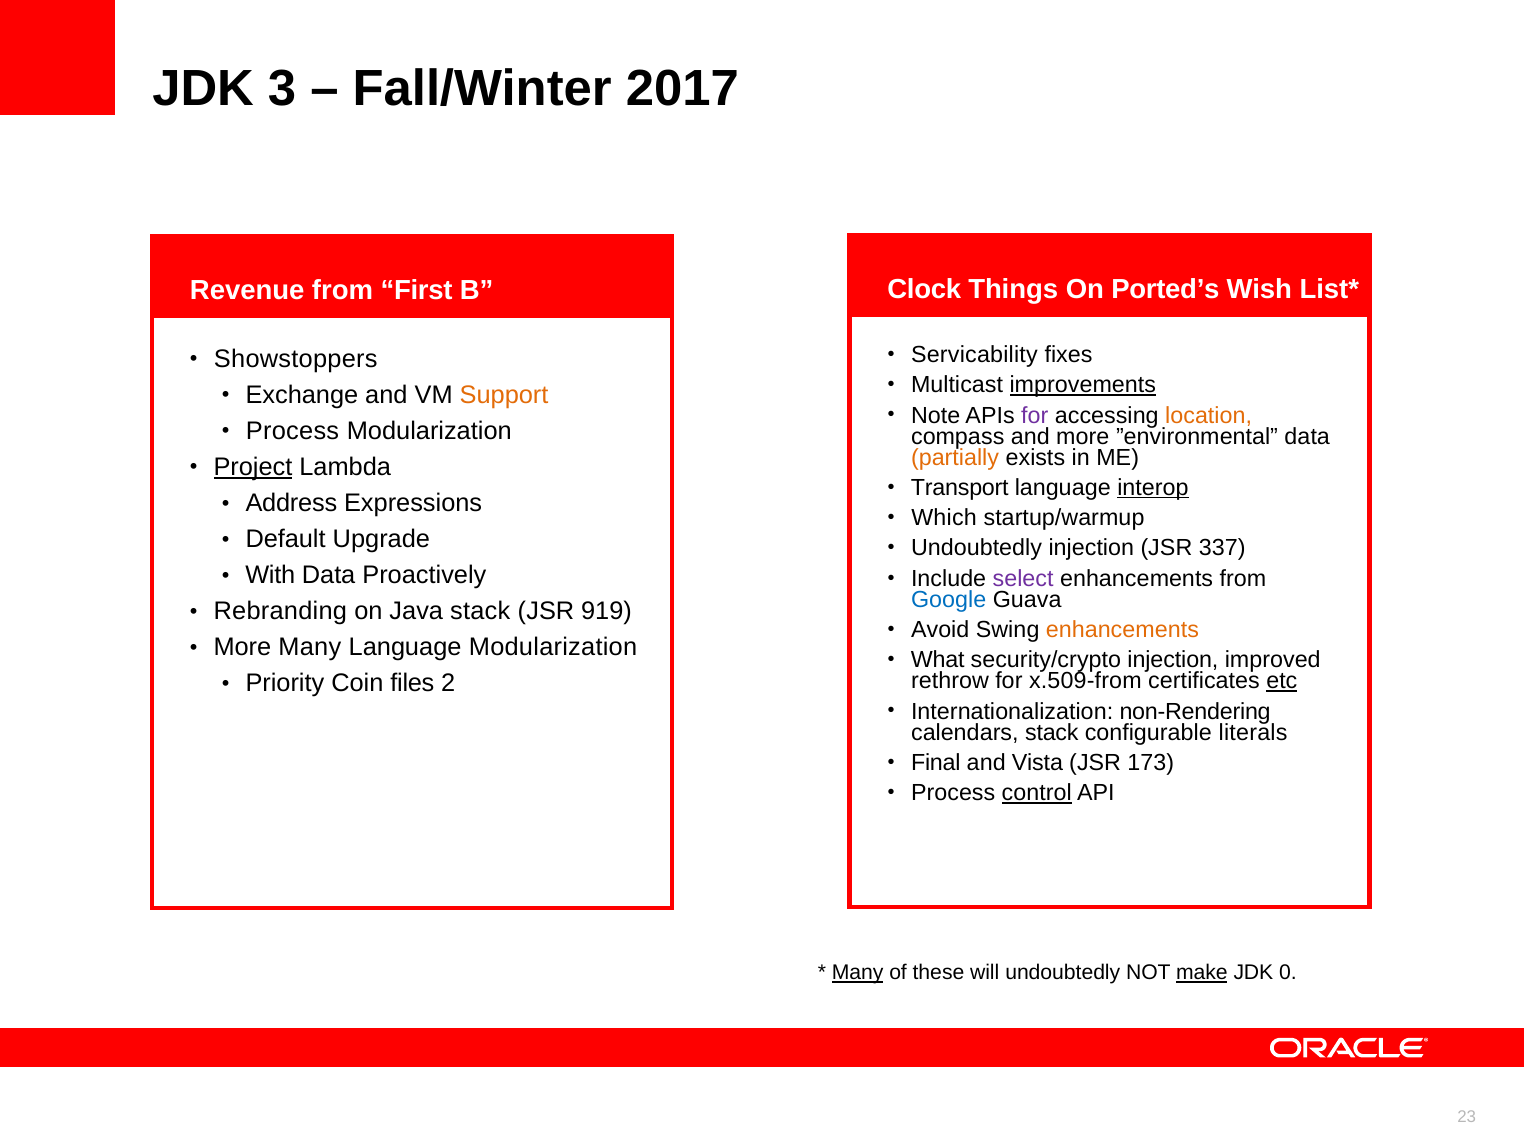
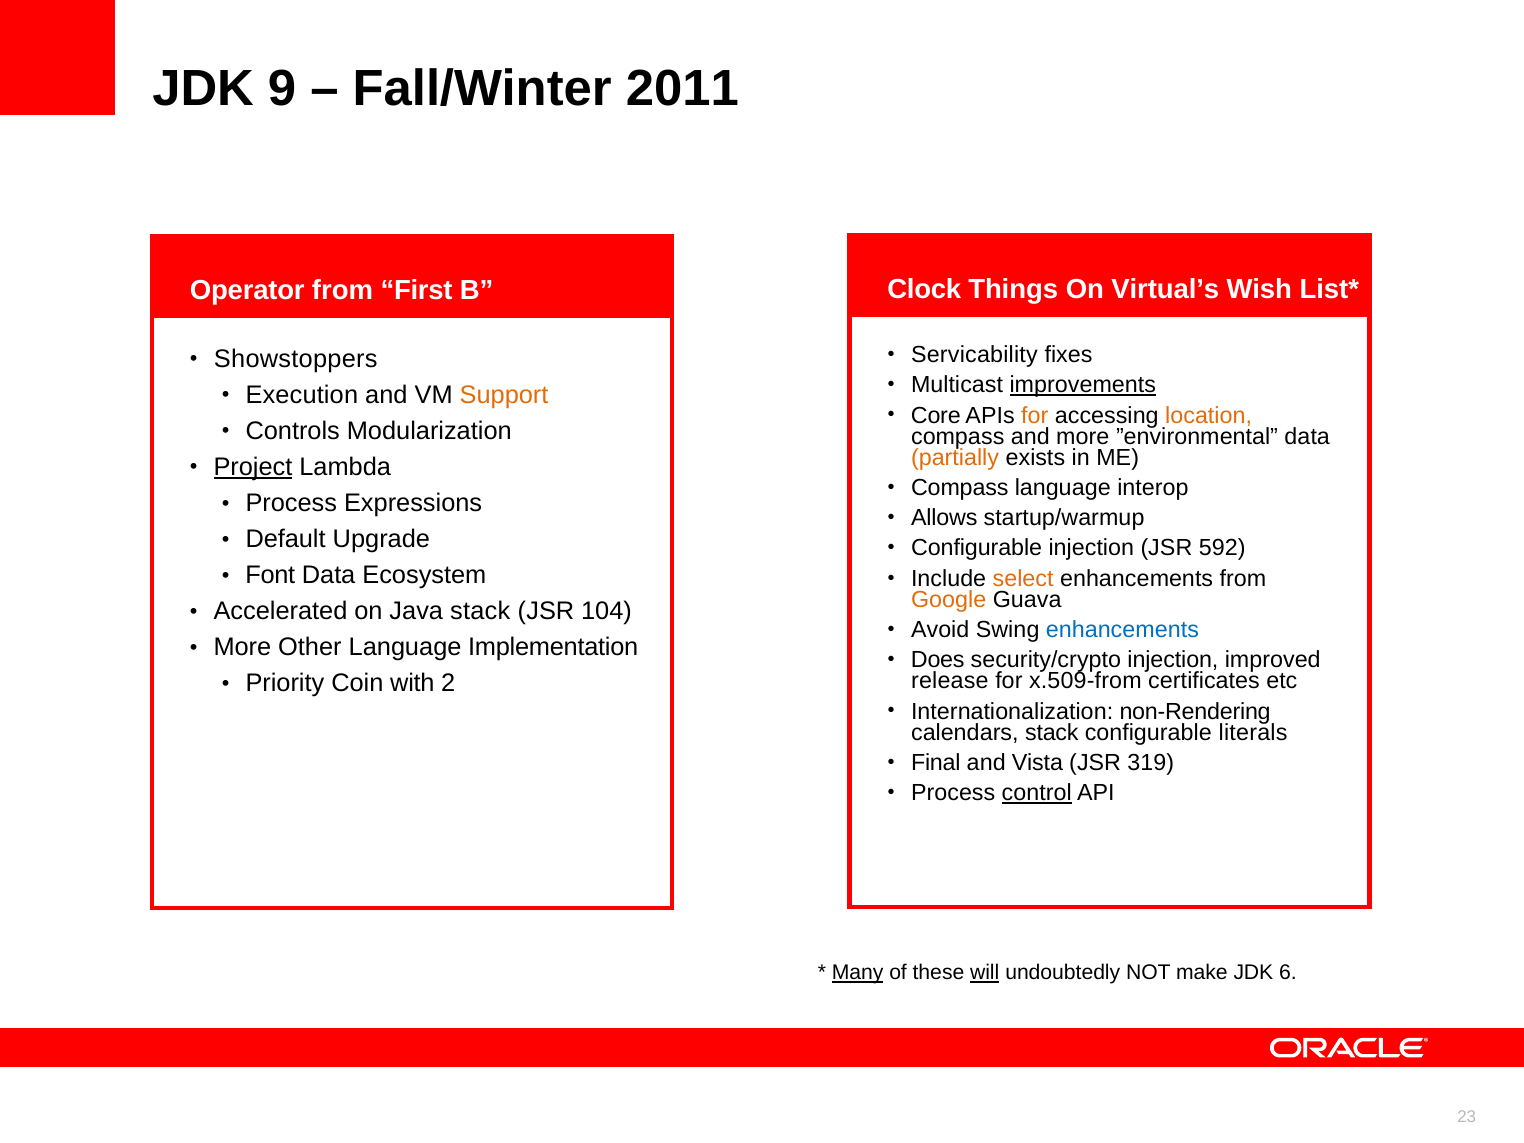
3: 3 -> 9
2017: 2017 -> 2011
Ported’s: Ported’s -> Virtual’s
Revenue: Revenue -> Operator
Exchange: Exchange -> Execution
Note: Note -> Core
for at (1035, 415) colour: purple -> orange
Process at (293, 431): Process -> Controls
Transport at (960, 488): Transport -> Compass
interop underline: present -> none
Address at (291, 503): Address -> Process
Which: Which -> Allows
Undoubtedly at (977, 548): Undoubtedly -> Configurable
337: 337 -> 592
With: With -> Font
Proactively: Proactively -> Ecosystem
select colour: purple -> orange
Google colour: blue -> orange
Rebranding: Rebranding -> Accelerated
919: 919 -> 104
enhancements at (1122, 630) colour: orange -> blue
More Many: Many -> Other
Language Modularization: Modularization -> Implementation
What: What -> Does
rethrow: rethrow -> release
etc underline: present -> none
files: files -> with
173: 173 -> 319
will underline: none -> present
make underline: present -> none
0: 0 -> 6
